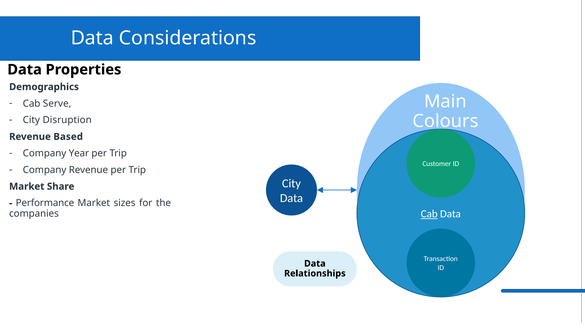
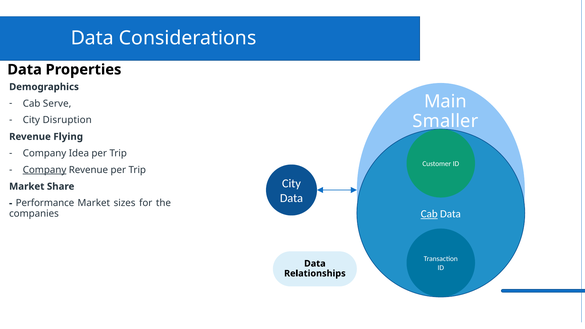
Colours: Colours -> Smaller
Based: Based -> Flying
Year: Year -> Idea
Company at (45, 170) underline: none -> present
